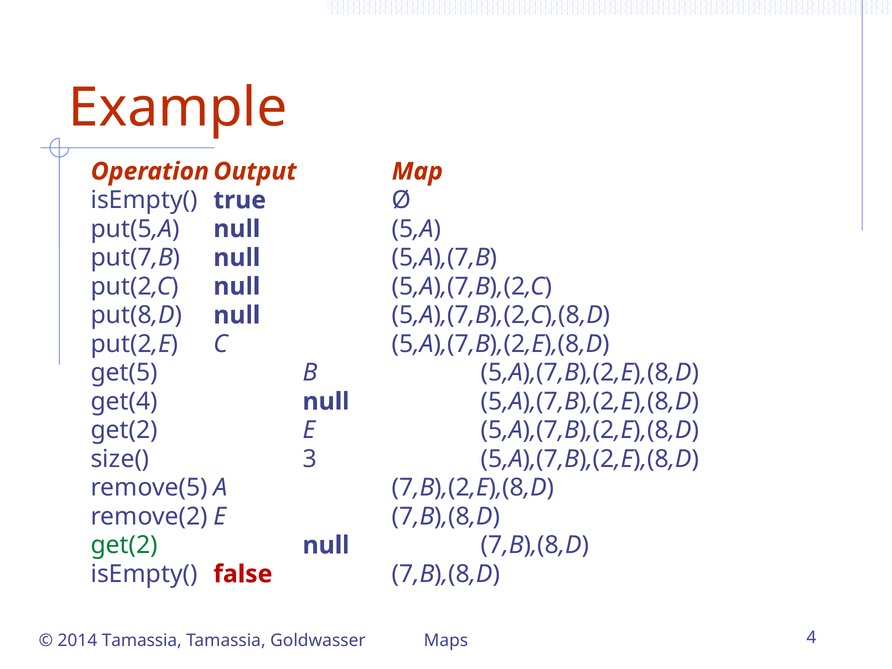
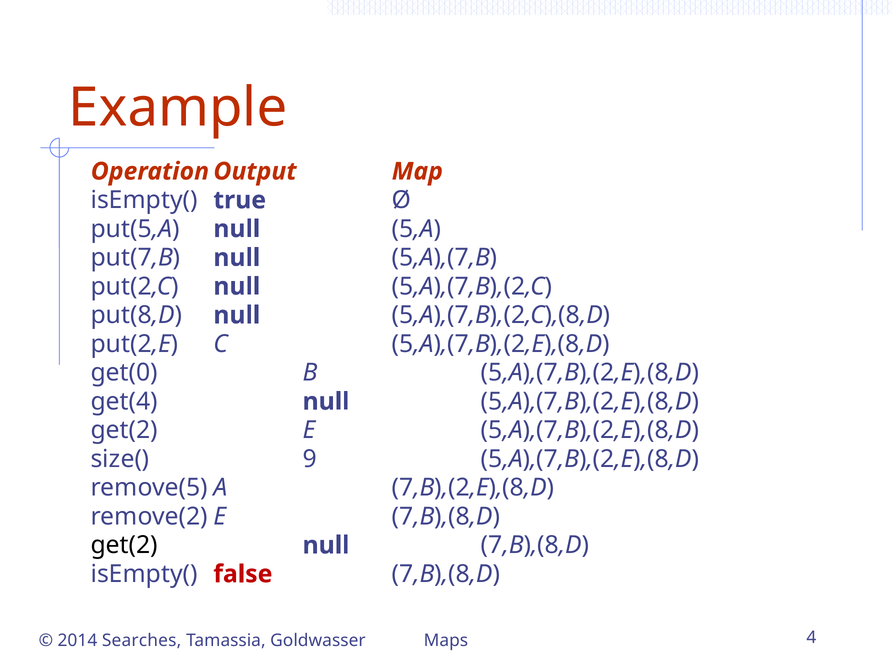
get(5: get(5 -> get(0
3: 3 -> 9
get(2 at (124, 545) colour: green -> black
2014 Tamassia: Tamassia -> Searches
